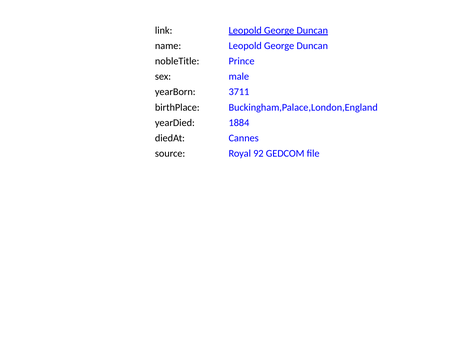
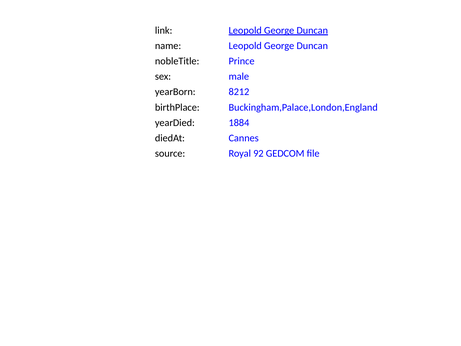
3711: 3711 -> 8212
